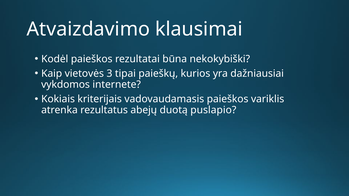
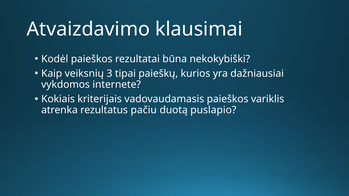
vietovės: vietovės -> veiksnių
abejų: abejų -> pačiu
